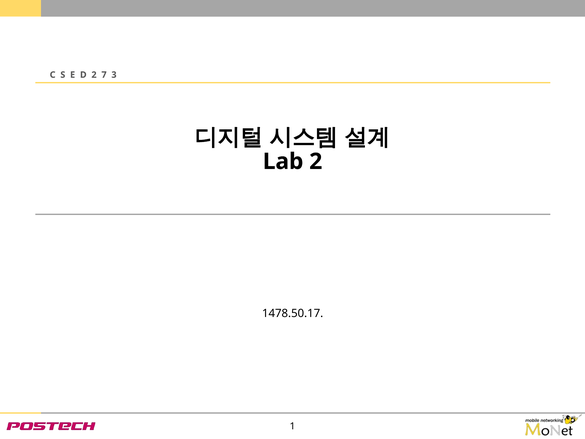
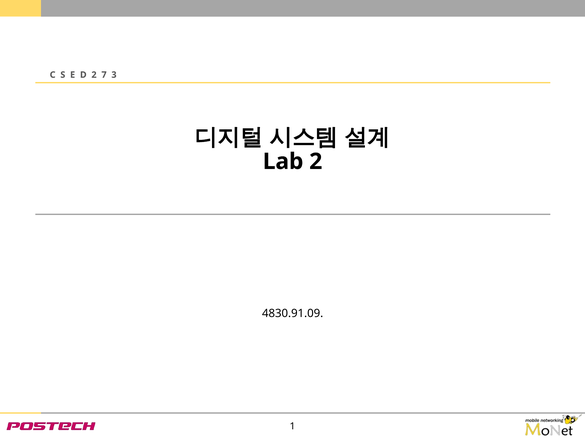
1478.50.17: 1478.50.17 -> 4830.91.09
